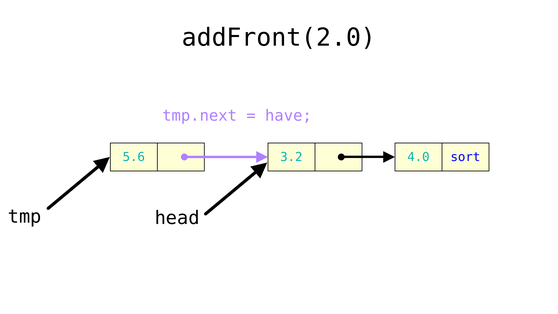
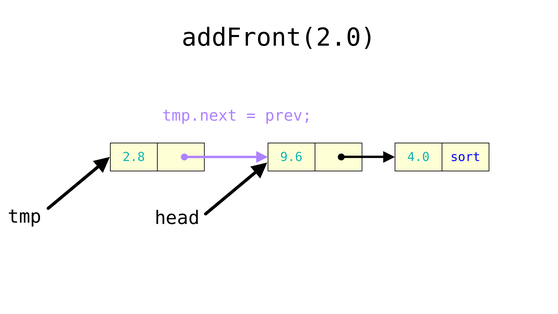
have: have -> prev
5.6: 5.6 -> 2.8
3.2: 3.2 -> 9.6
